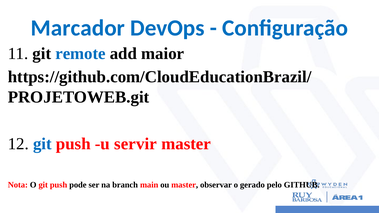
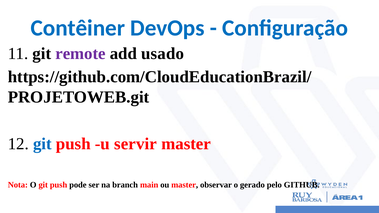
Marcador: Marcador -> Contêiner
remote colour: blue -> purple
maior: maior -> usado
